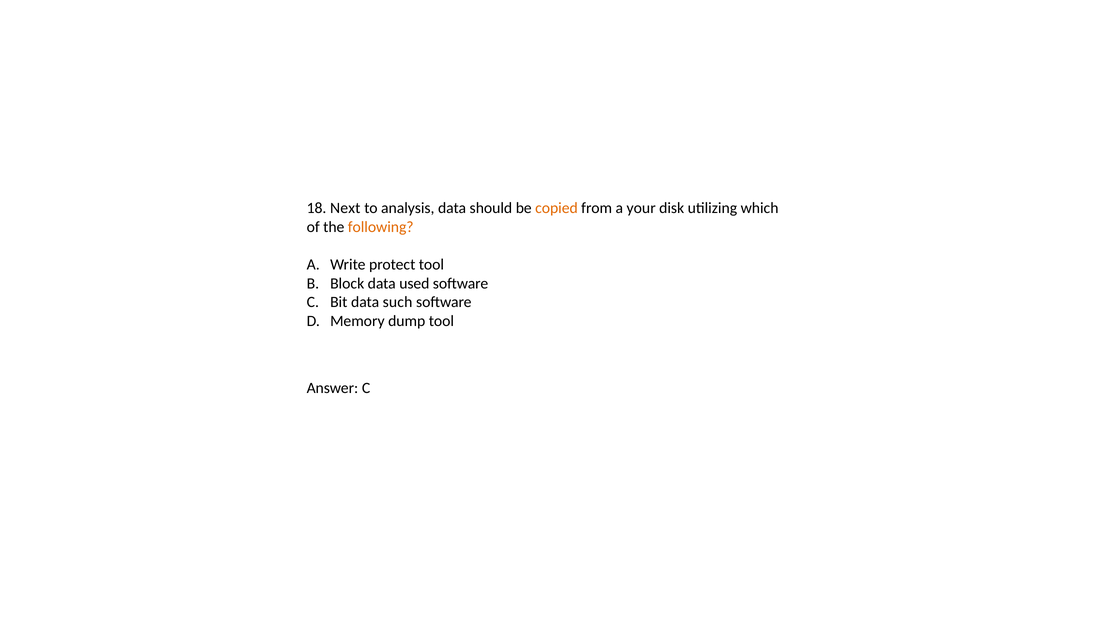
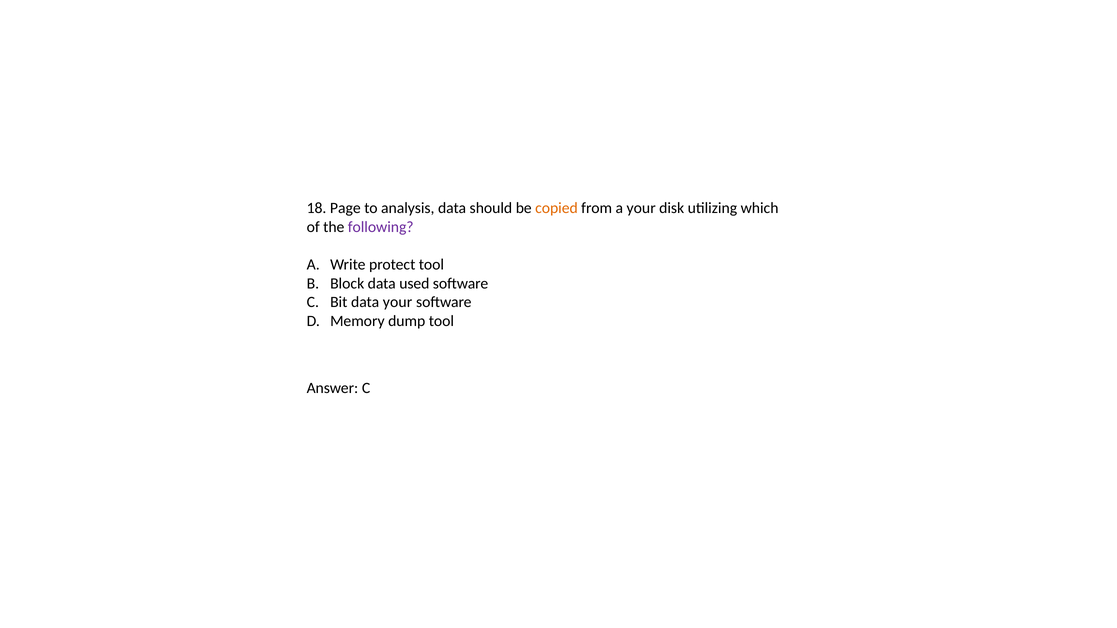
Next: Next -> Page
following colour: orange -> purple
data such: such -> your
